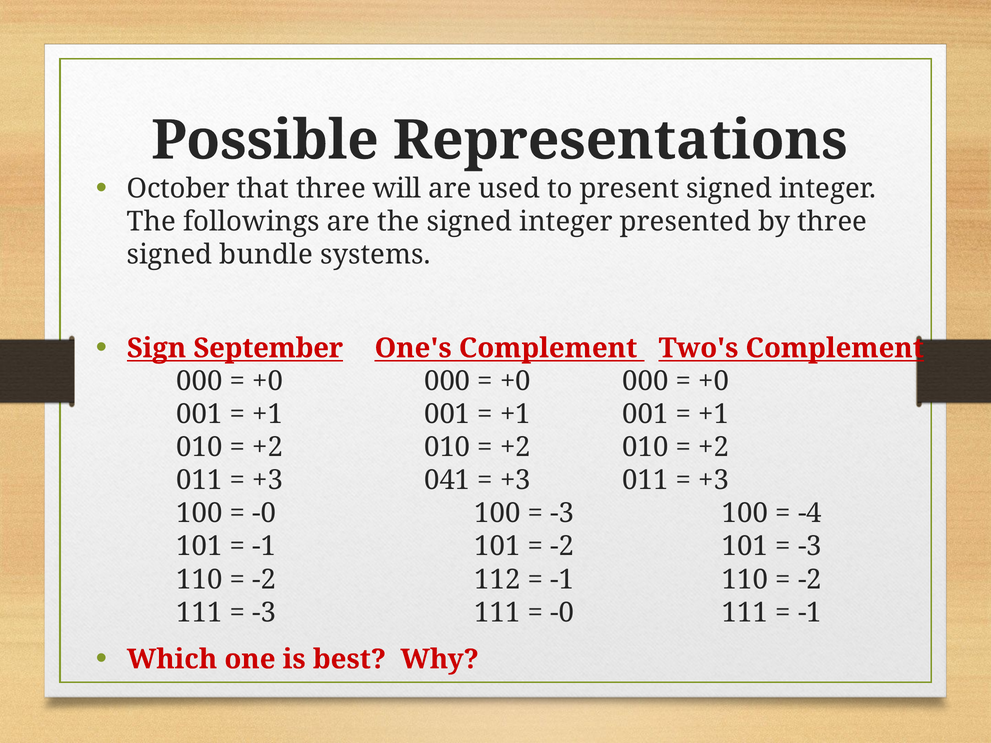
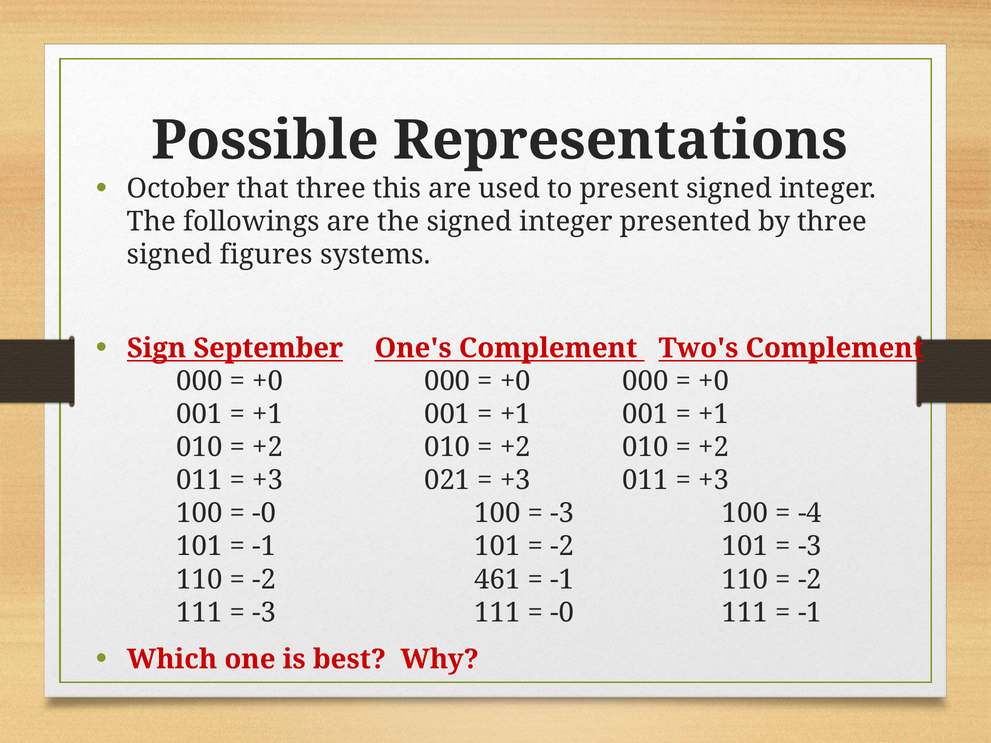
will: will -> this
bundle: bundle -> figures
041: 041 -> 021
112: 112 -> 461
